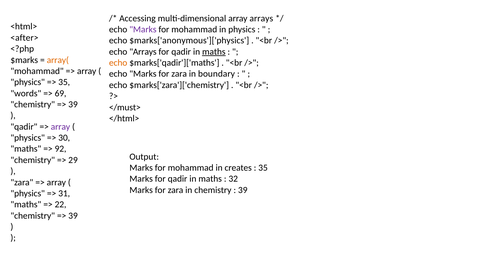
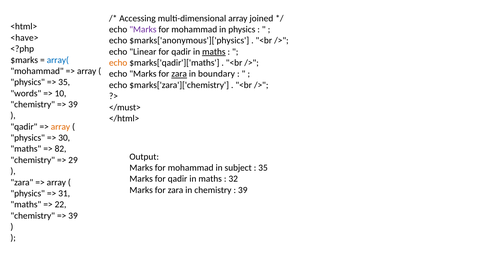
array arrays: arrays -> joined
<after>: <after> -> <have>
echo Arrays: Arrays -> Linear
array( colour: orange -> blue
zara at (179, 74) underline: none -> present
69: 69 -> 10
array at (60, 127) colour: purple -> orange
92: 92 -> 82
creates: creates -> subject
